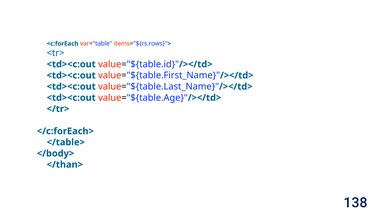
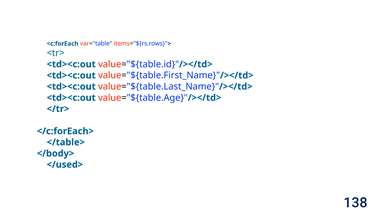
</than>: </than> -> </used>
